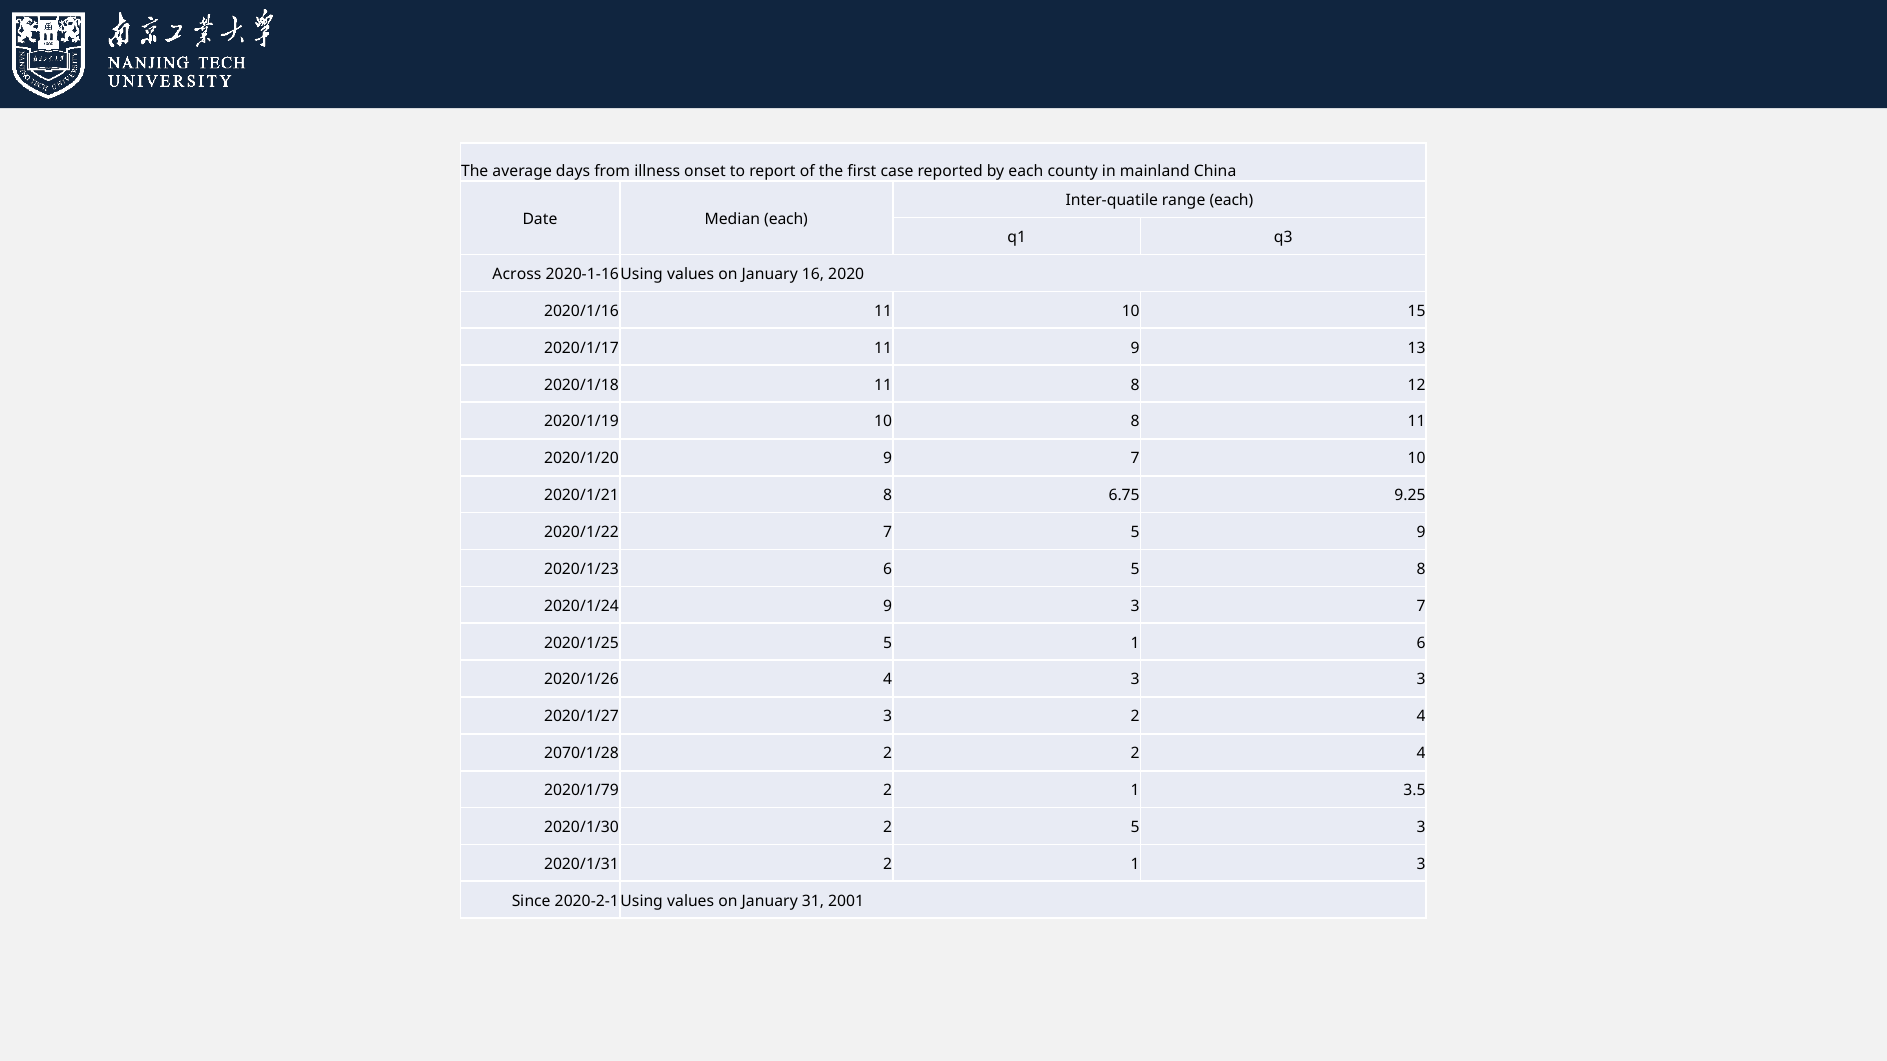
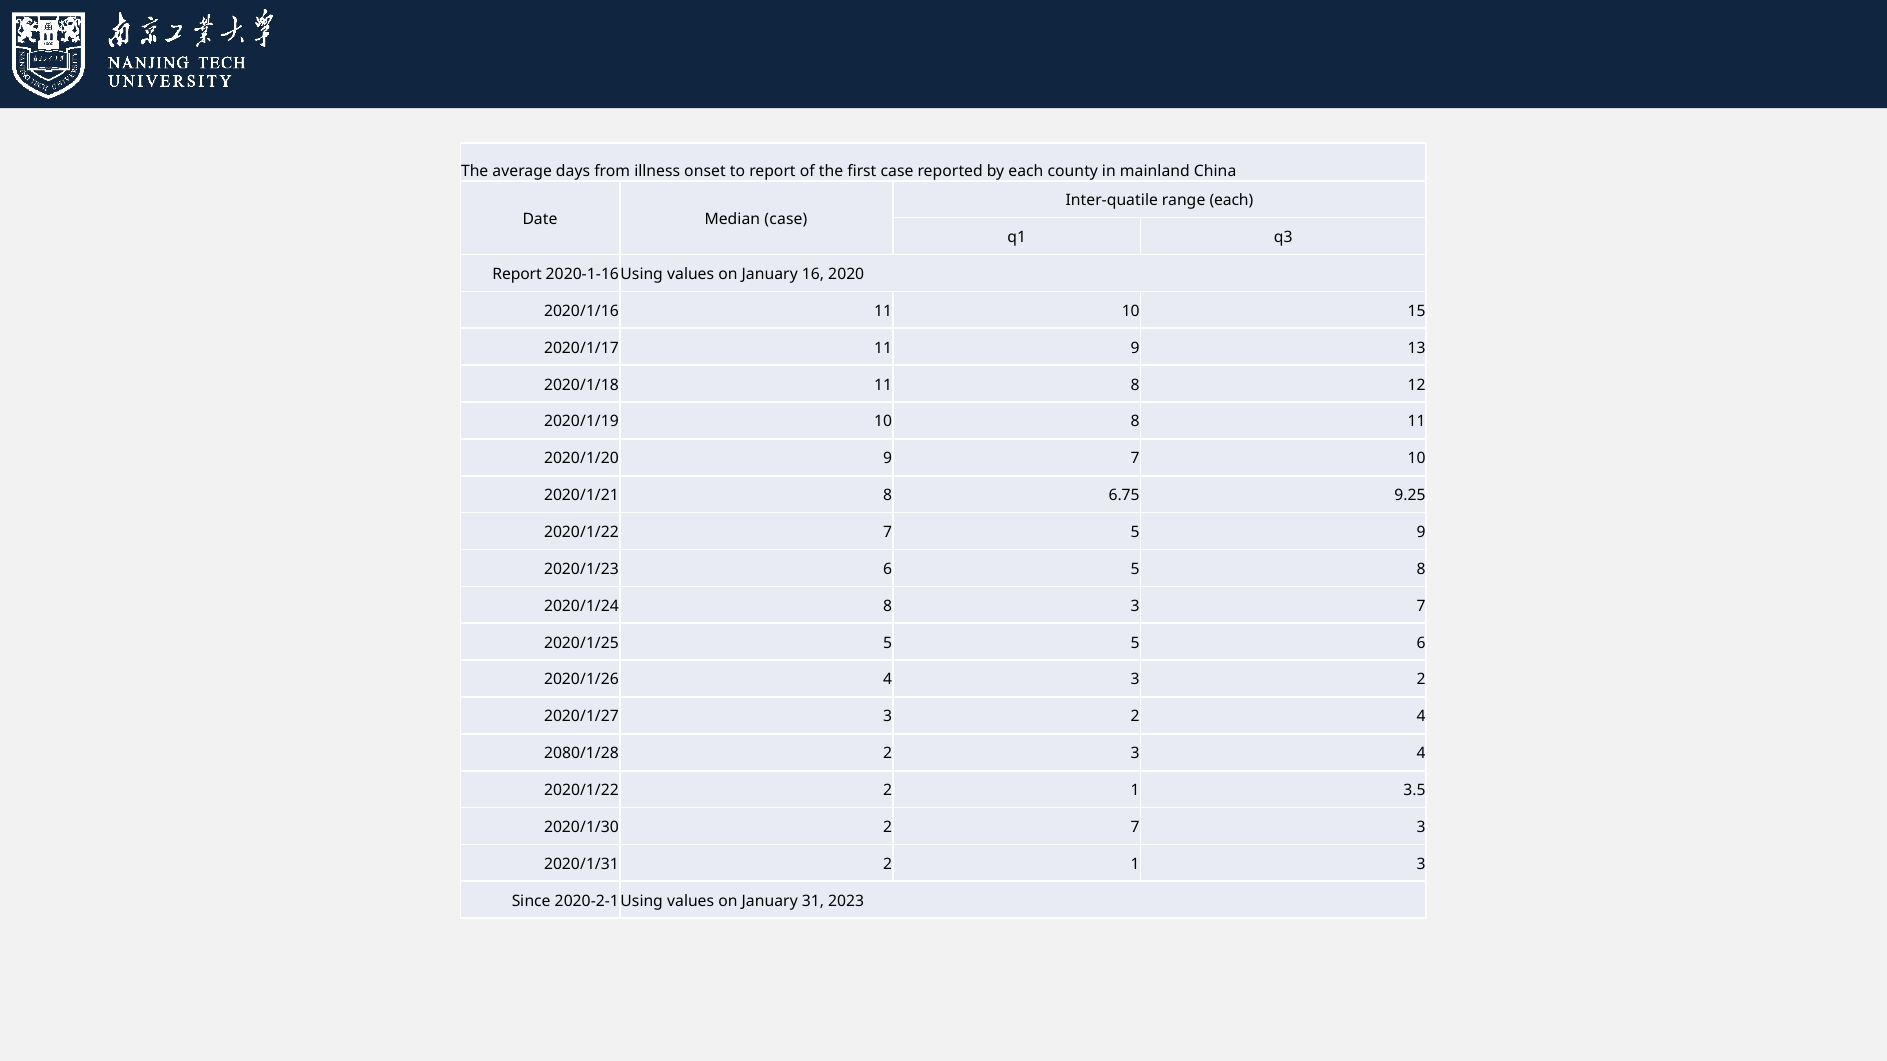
Median each: each -> case
Across at (517, 274): Across -> Report
2020/1/24 9: 9 -> 8
5 1: 1 -> 5
4 3 3: 3 -> 2
2070/1/28: 2070/1/28 -> 2080/1/28
2 2: 2 -> 3
2020/1/79 at (581, 791): 2020/1/79 -> 2020/1/22
2 5: 5 -> 7
2001: 2001 -> 2023
